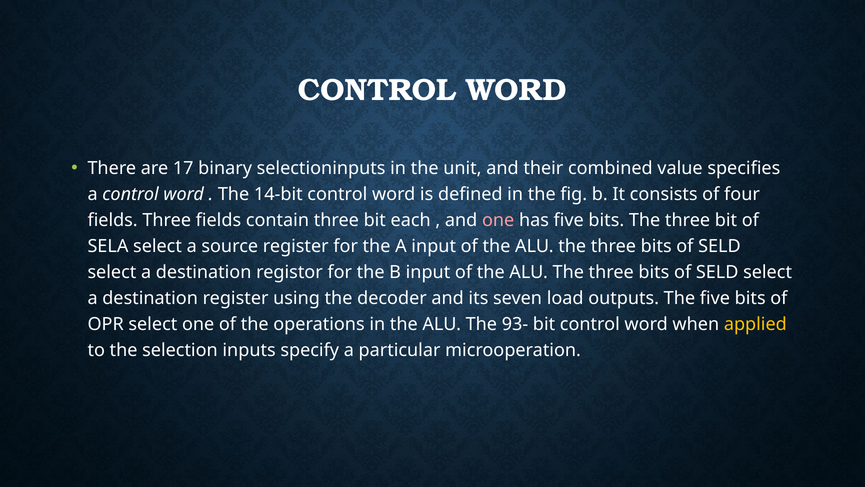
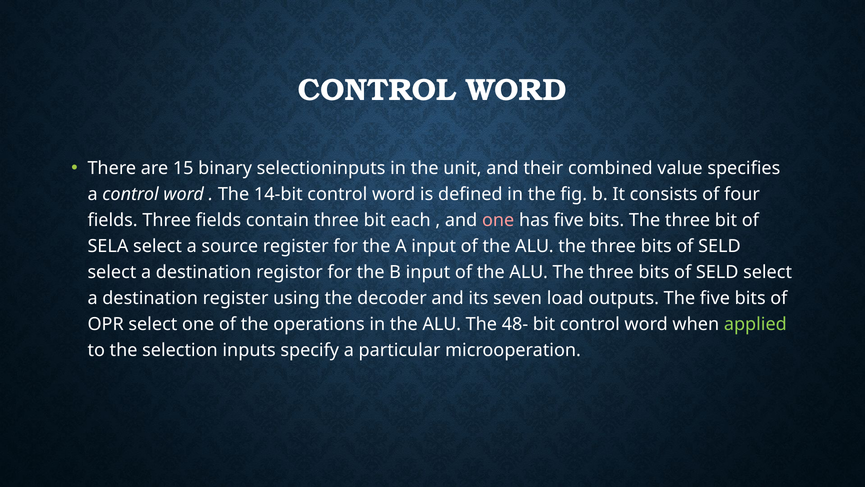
17: 17 -> 15
93-: 93- -> 48-
applied colour: yellow -> light green
